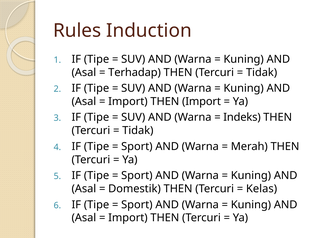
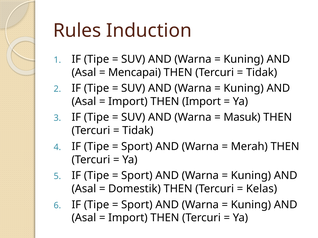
Terhadap: Terhadap -> Mencapai
Indeks: Indeks -> Masuk
